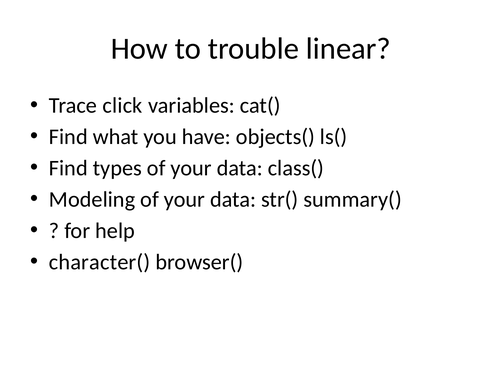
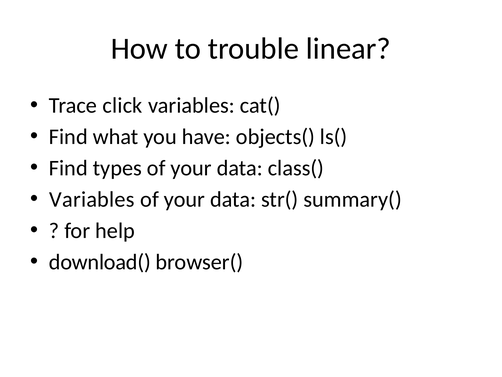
Modeling at (92, 199): Modeling -> Variables
character(: character( -> download(
